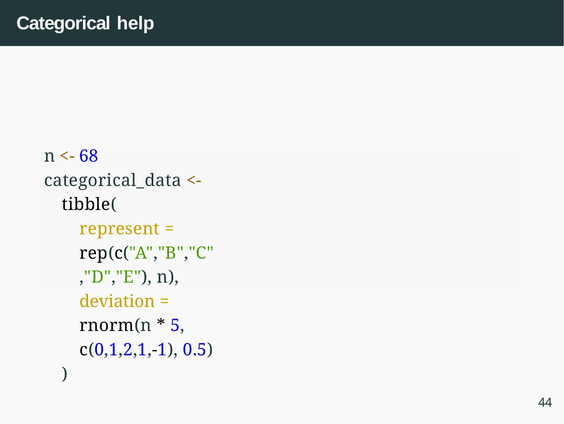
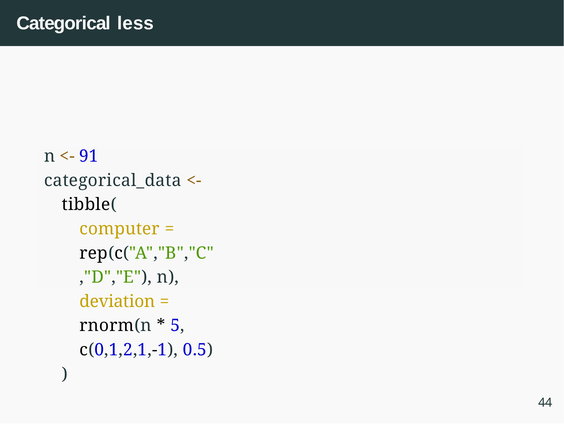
help: help -> less
68: 68 -> 91
represent: represent -> computer
